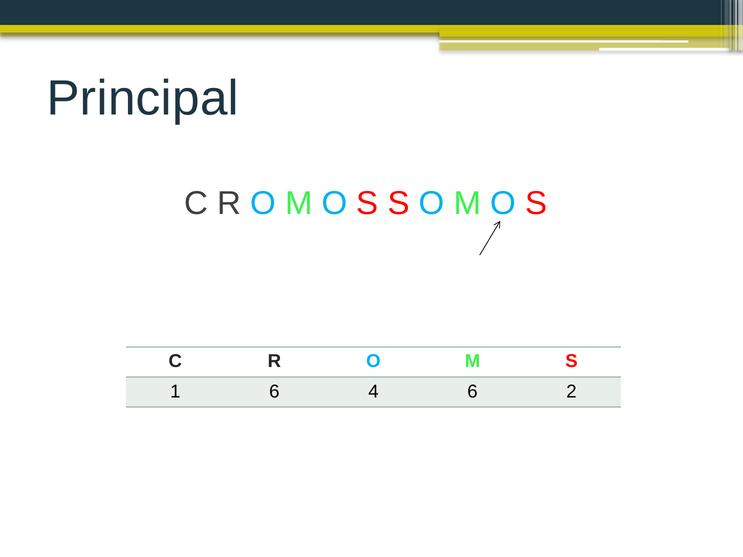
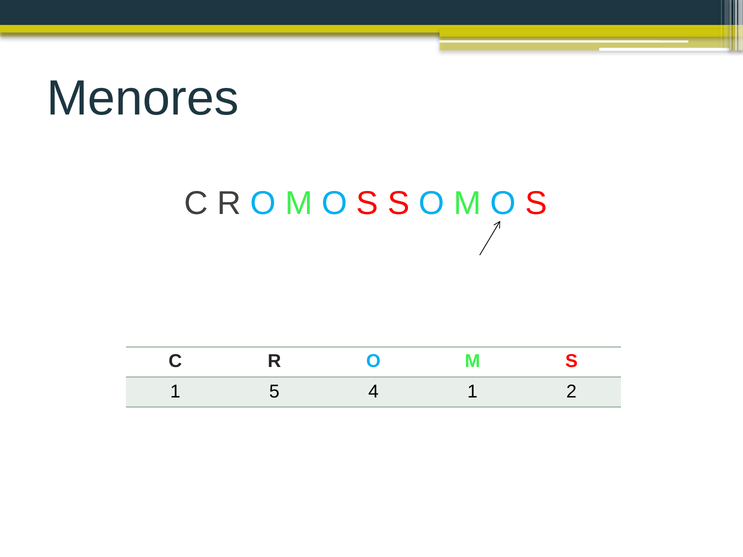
Principal: Principal -> Menores
1 6: 6 -> 5
4 6: 6 -> 1
